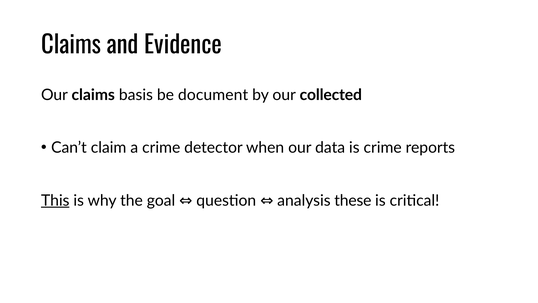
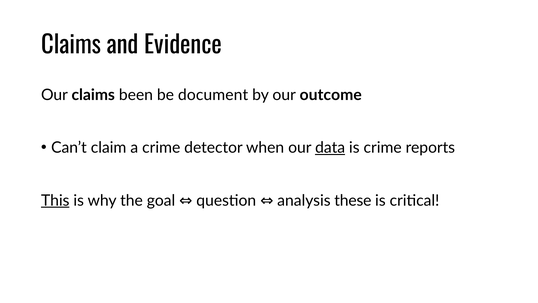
basis: basis -> been
collected: collected -> outcome
data underline: none -> present
